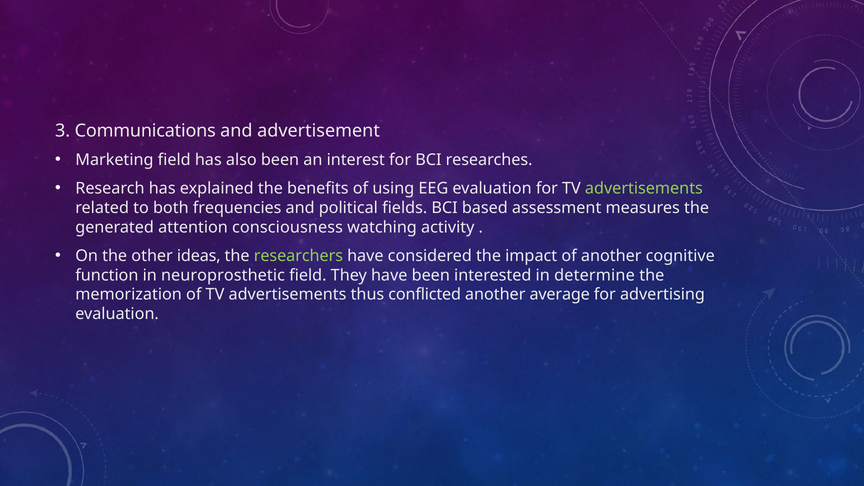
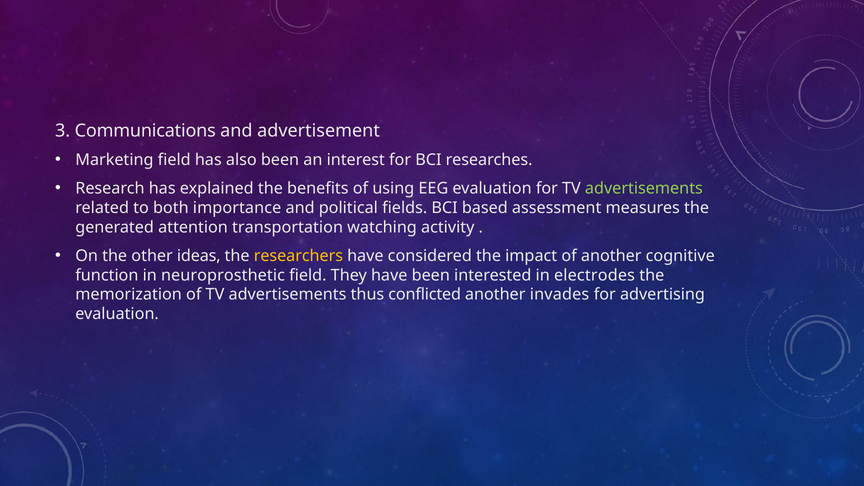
frequencies: frequencies -> importance
consciousness: consciousness -> transportation
researchers colour: light green -> yellow
determine: determine -> electrodes
average: average -> invades
